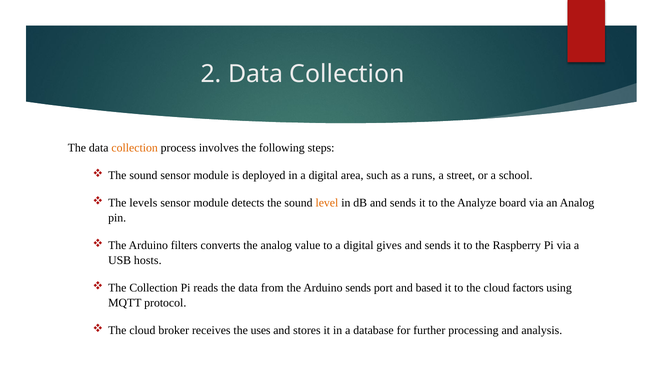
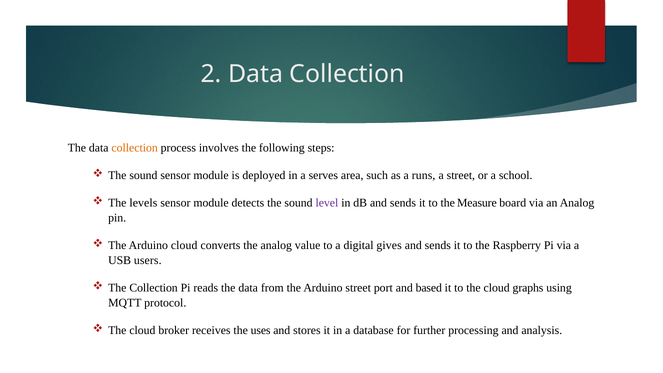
in a digital: digital -> serves
level colour: orange -> purple
Analyze: Analyze -> Measure
Arduino filters: filters -> cloud
hosts: hosts -> users
Arduino sends: sends -> street
factors: factors -> graphs
